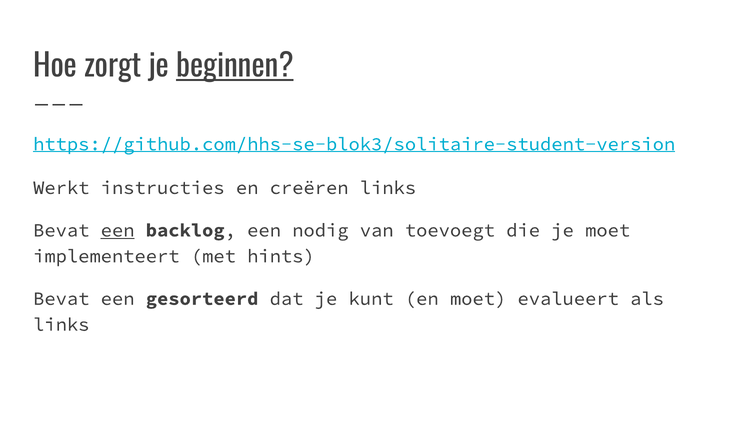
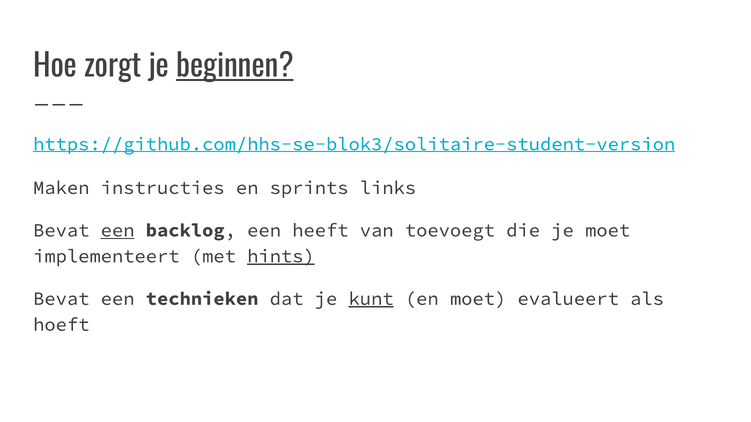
Werkt: Werkt -> Maken
creëren: creëren -> sprints
nodig: nodig -> heeft
hints underline: none -> present
gesorteerd: gesorteerd -> technieken
kunt underline: none -> present
links at (61, 325): links -> hoeft
